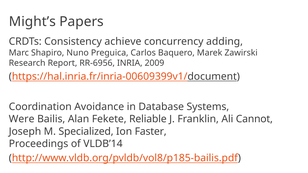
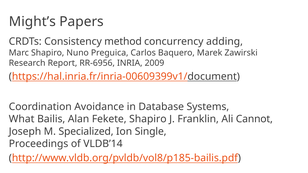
achieve: achieve -> method
Were: Were -> What
Fekete Reliable: Reliable -> Shapiro
Faster: Faster -> Single
